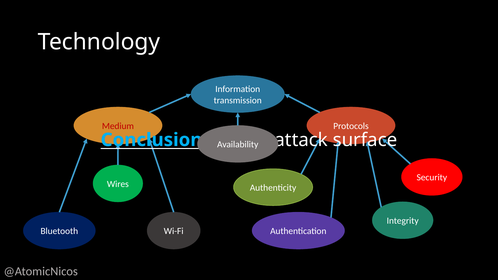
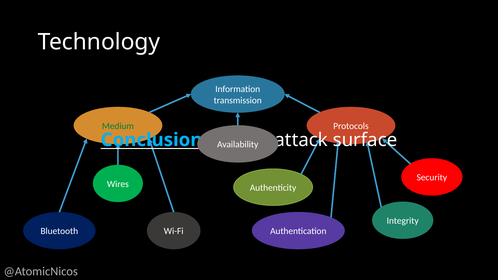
Medium colour: red -> green
